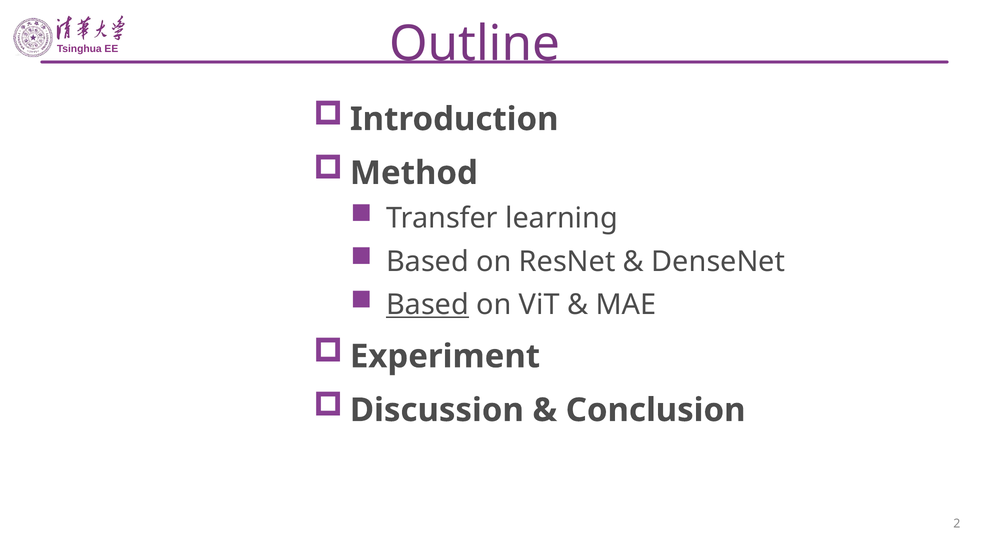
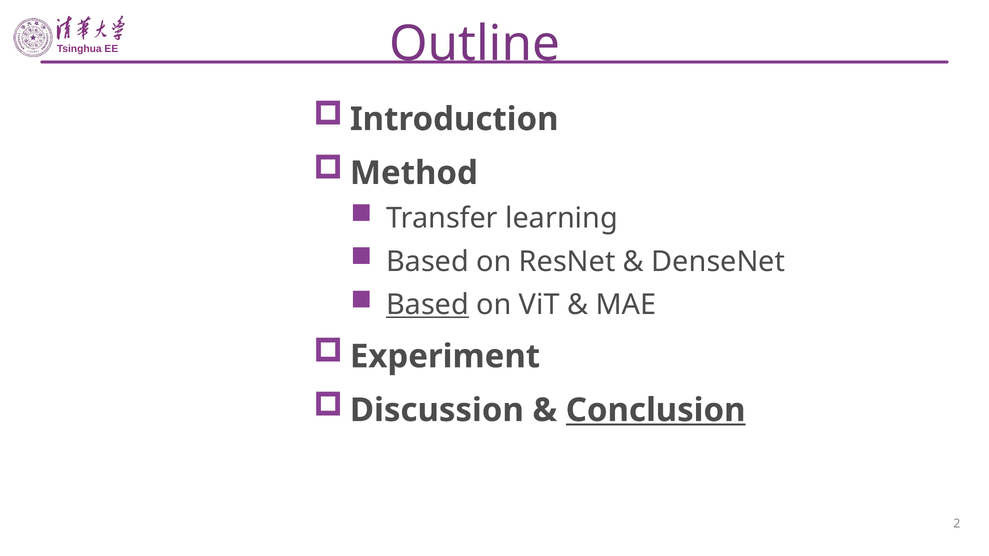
Conclusion underline: none -> present
